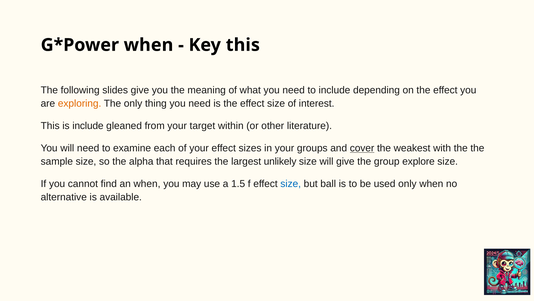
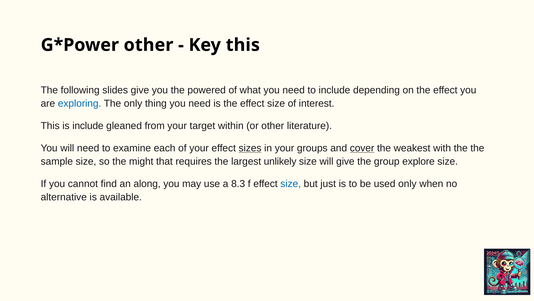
when at (149, 45): when -> other
meaning: meaning -> powered
exploring colour: orange -> blue
sizes underline: none -> present
alpha: alpha -> might
an when: when -> along
1.5: 1.5 -> 8.3
ball: ball -> just
